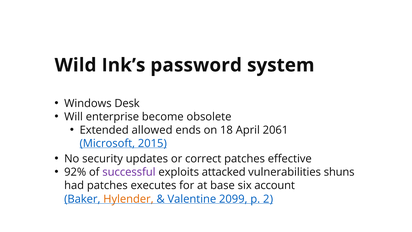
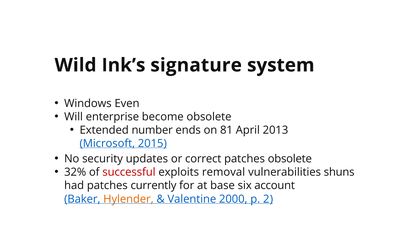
password: password -> signature
Desk: Desk -> Even
allowed: allowed -> number
18: 18 -> 81
2061: 2061 -> 2013
patches effective: effective -> obsolete
92%: 92% -> 32%
successful colour: purple -> red
attacked: attacked -> removal
executes: executes -> currently
2099: 2099 -> 2000
